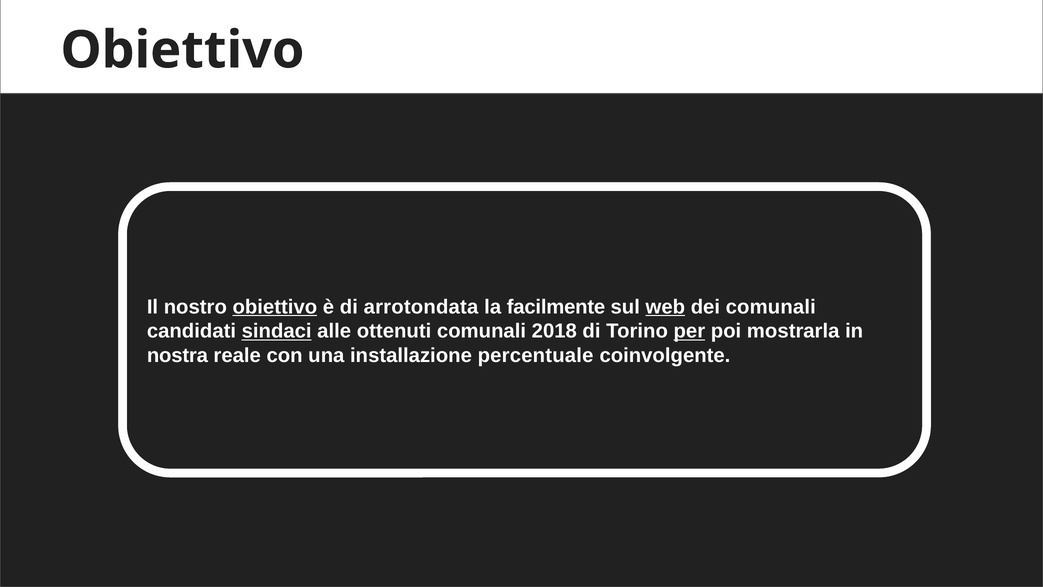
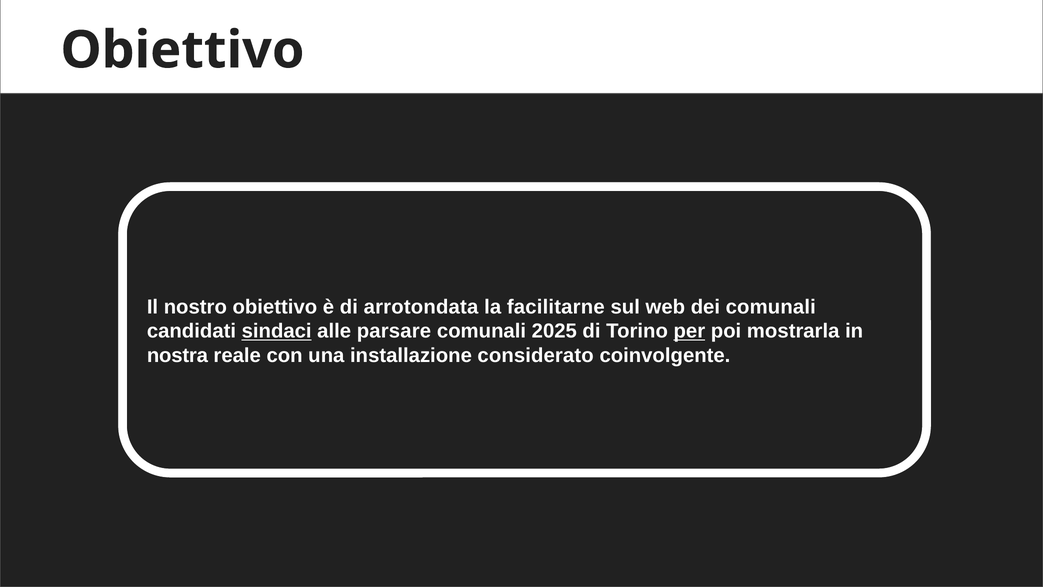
obiettivo at (275, 307) underline: present -> none
facilmente: facilmente -> facilitarne
web underline: present -> none
ottenuti: ottenuti -> parsare
2018: 2018 -> 2025
percentuale: percentuale -> considerato
